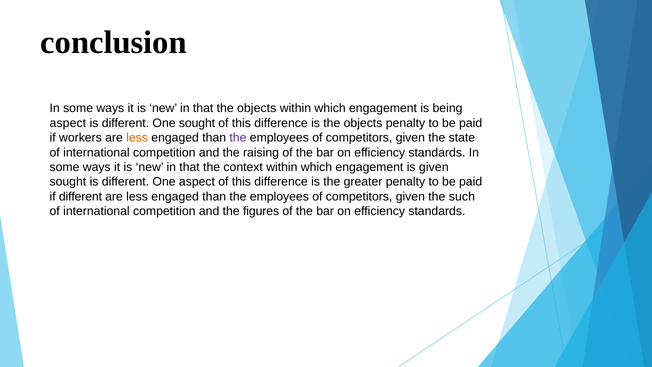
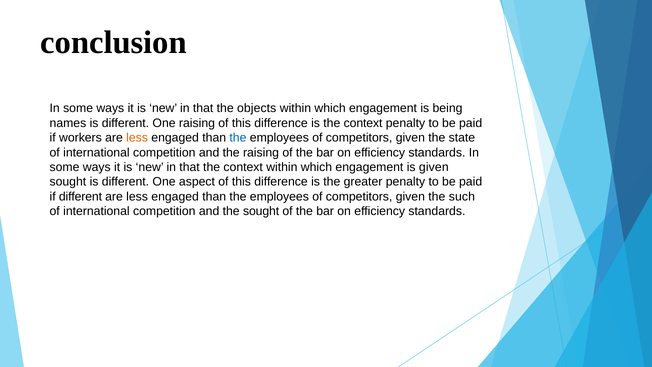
aspect at (68, 123): aspect -> names
One sought: sought -> raising
is the objects: objects -> context
the at (238, 138) colour: purple -> blue
the figures: figures -> sought
